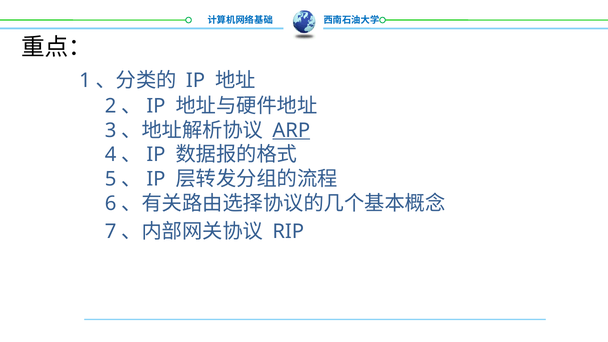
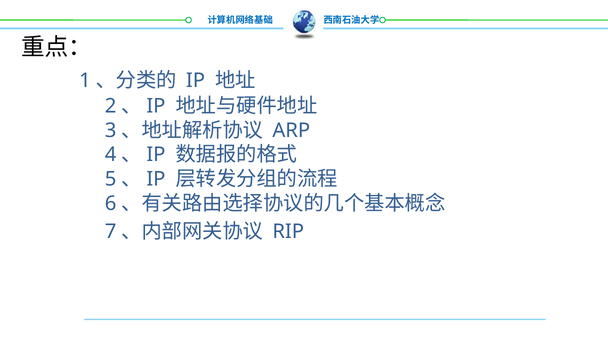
ARP underline: present -> none
